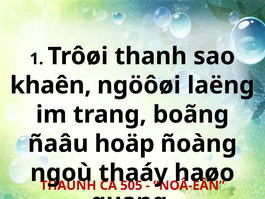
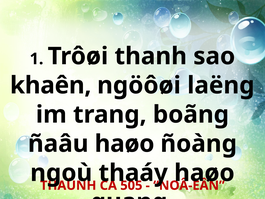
ñaâu hoäp: hoäp -> haøo
